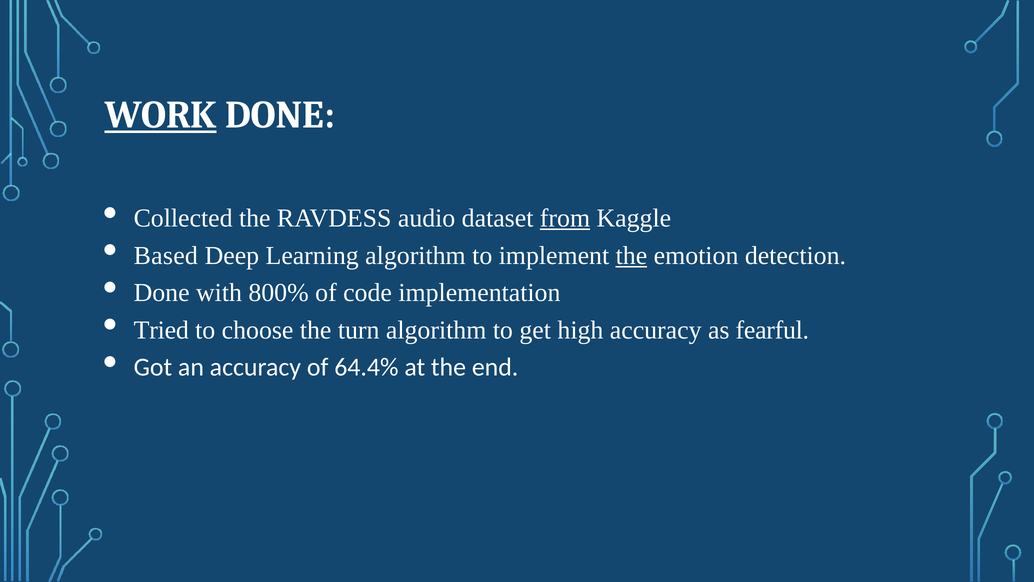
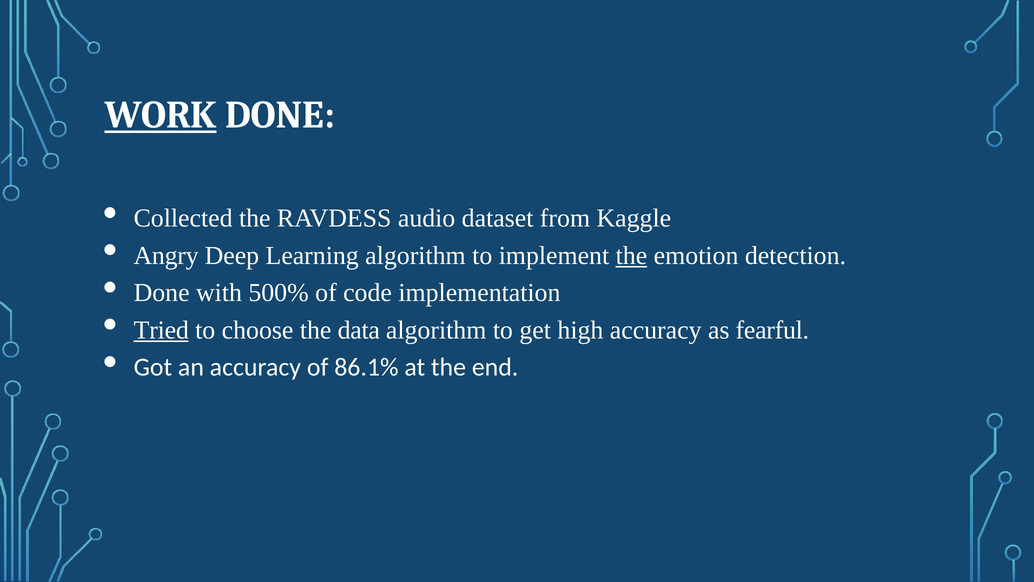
from underline: present -> none
Based: Based -> Angry
800%: 800% -> 500%
Tried underline: none -> present
turn: turn -> data
64.4%: 64.4% -> 86.1%
